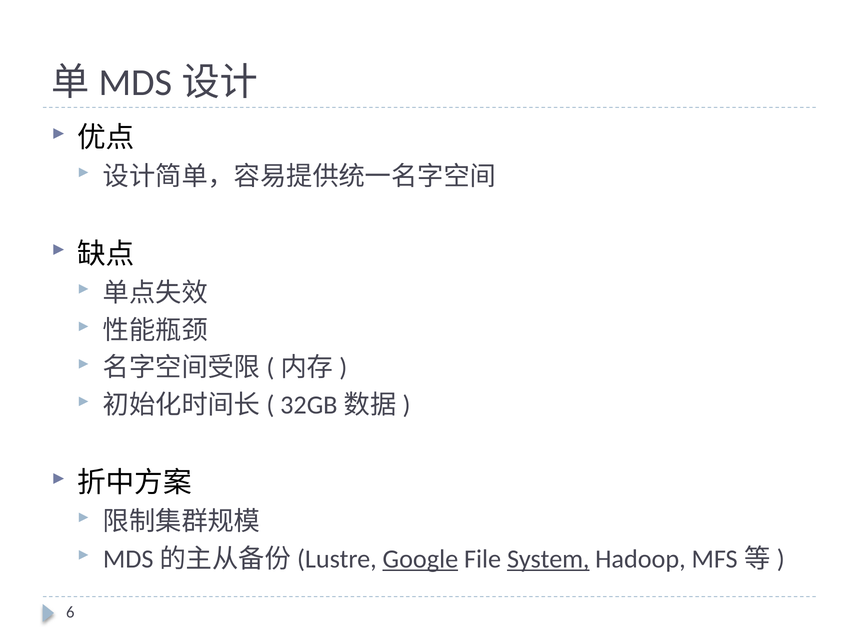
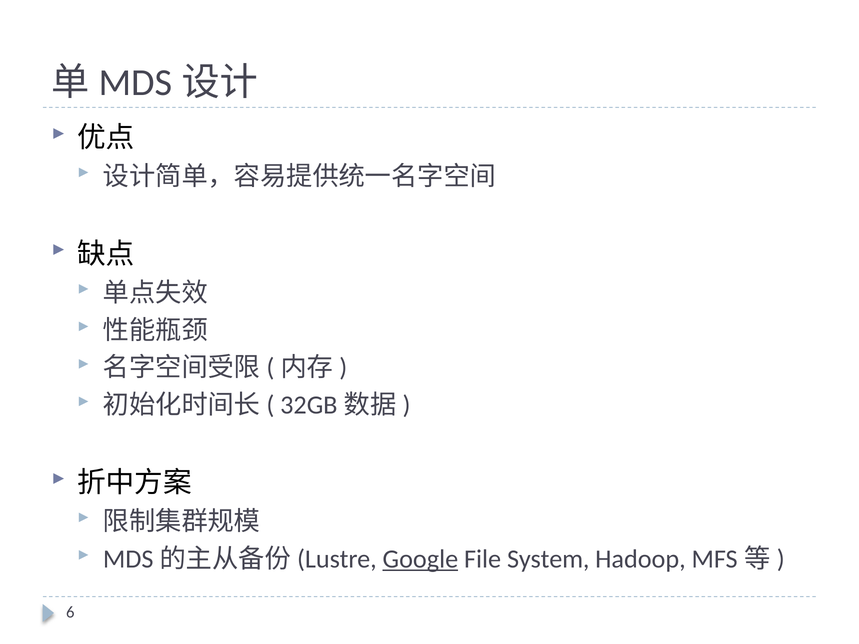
System underline: present -> none
